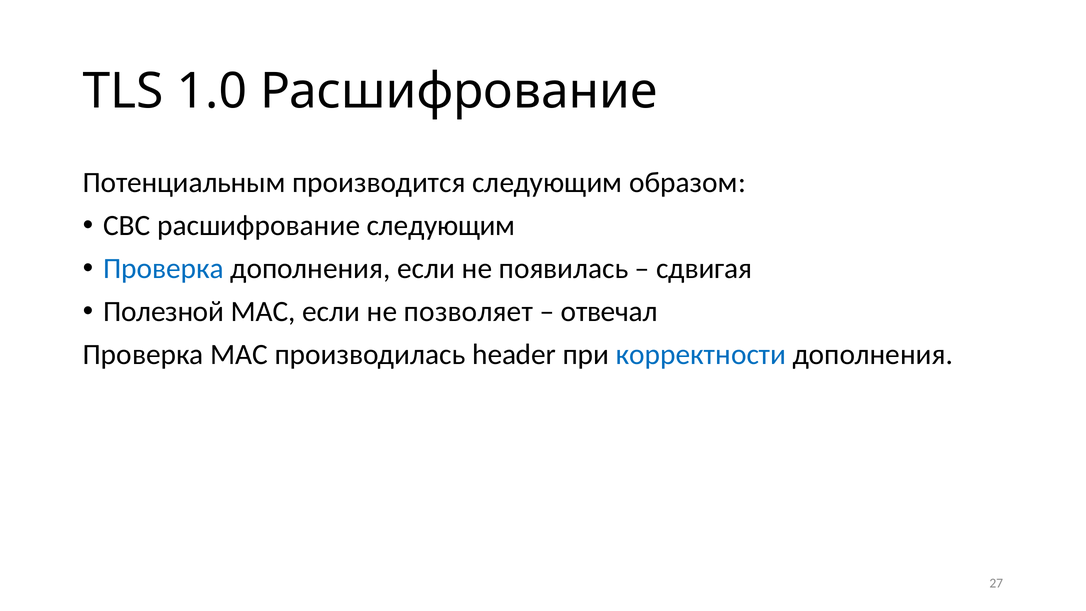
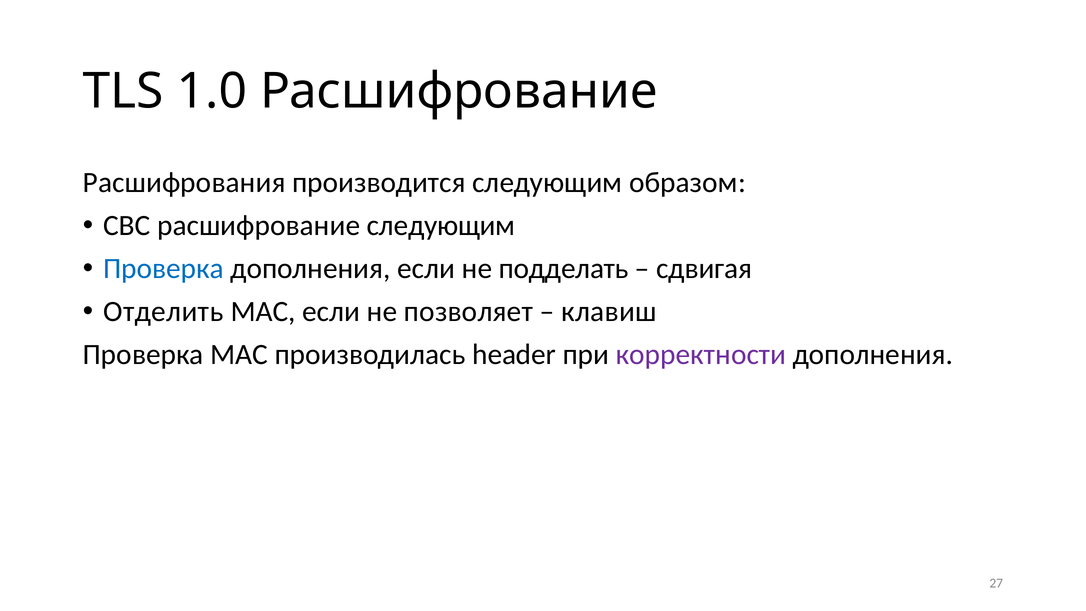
Потенциальным: Потенциальным -> Расшифрования
появилась: появилась -> подделать
Полезной: Полезной -> Отделить
отвечал: отвечал -> клавиш
корректности colour: blue -> purple
